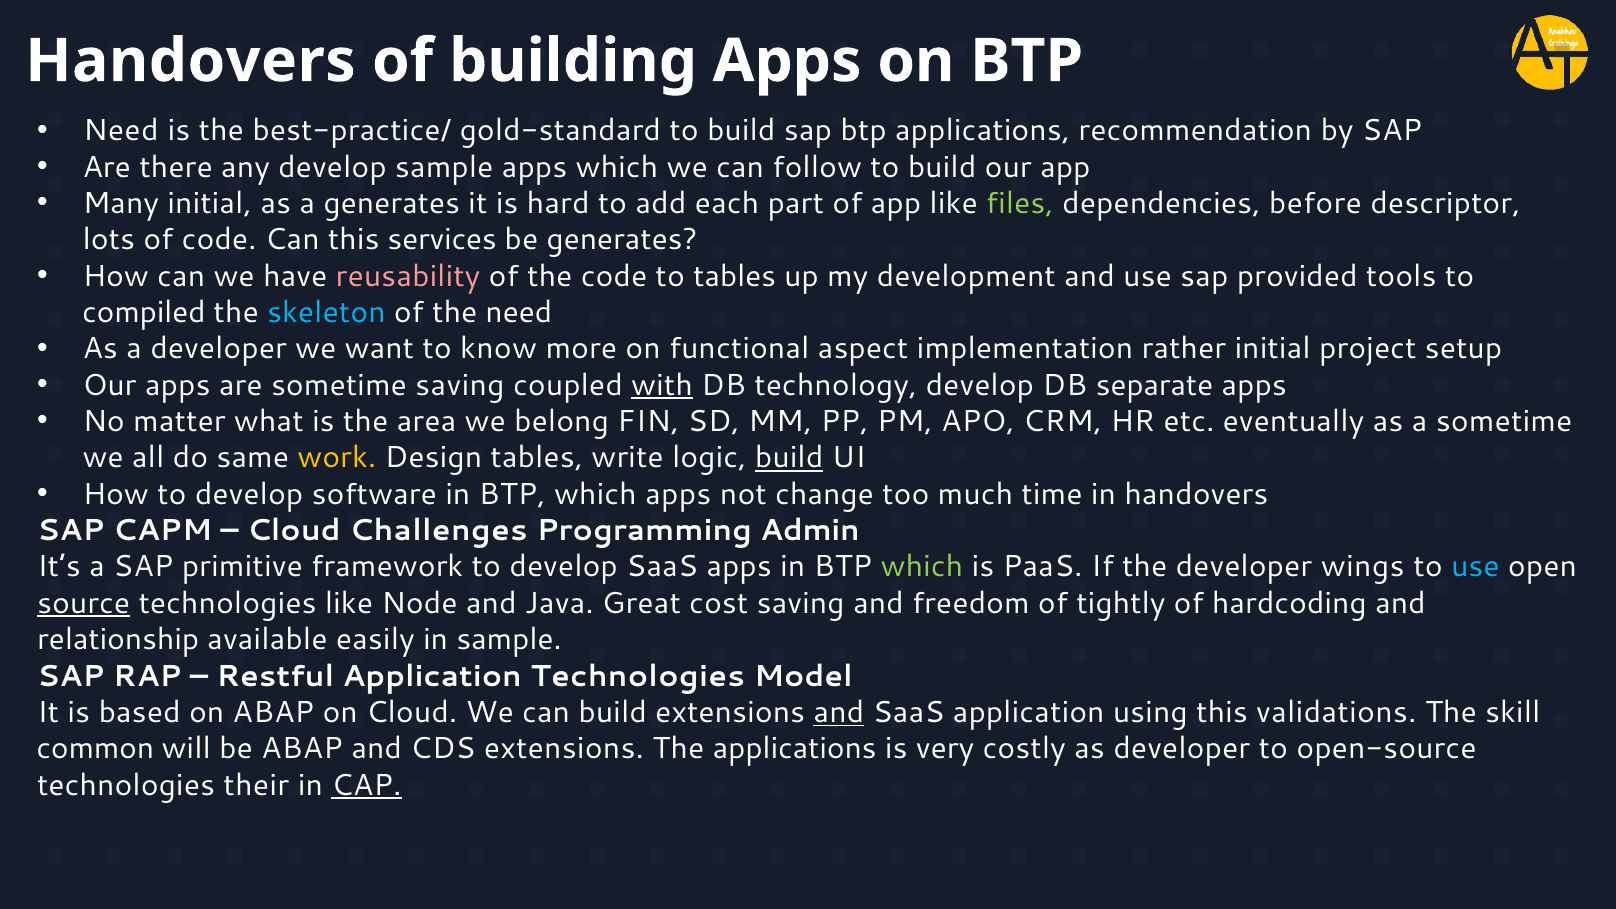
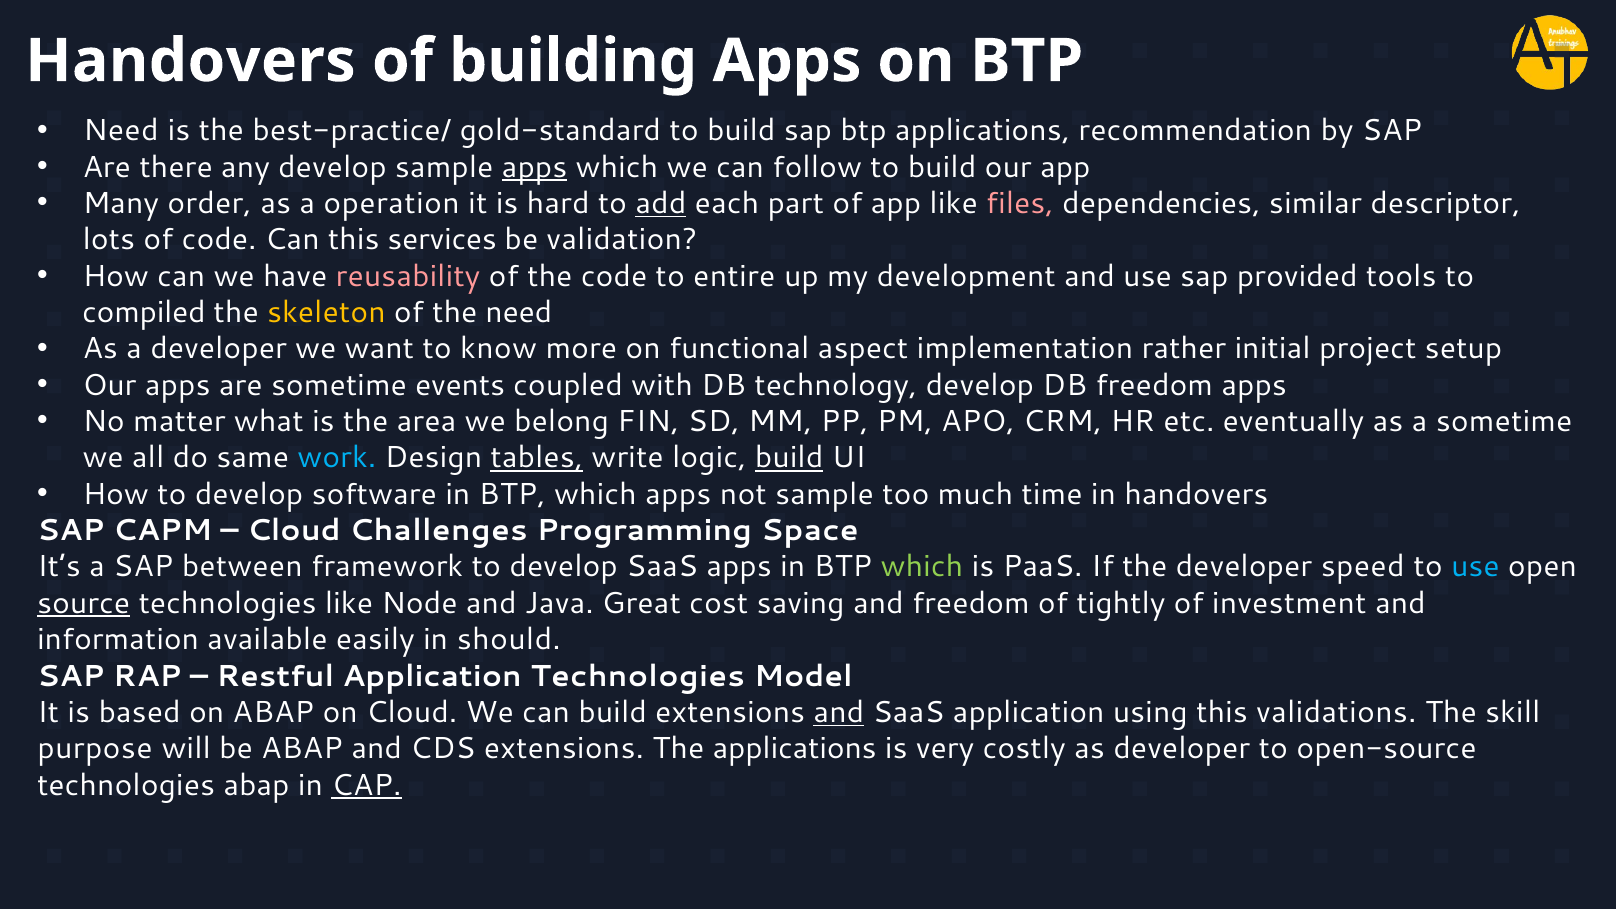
apps at (535, 167) underline: none -> present
Many initial: initial -> order
a generates: generates -> operation
add underline: none -> present
files colour: light green -> pink
before: before -> similar
be generates: generates -> validation
to tables: tables -> entire
skeleton colour: light blue -> yellow
sometime saving: saving -> events
with underline: present -> none
DB separate: separate -> freedom
work colour: yellow -> light blue
tables at (537, 458) underline: none -> present
not change: change -> sample
Admin: Admin -> Space
primitive: primitive -> between
wings: wings -> speed
hardcoding: hardcoding -> investment
relationship: relationship -> information
in sample: sample -> should
common: common -> purpose
technologies their: their -> abap
